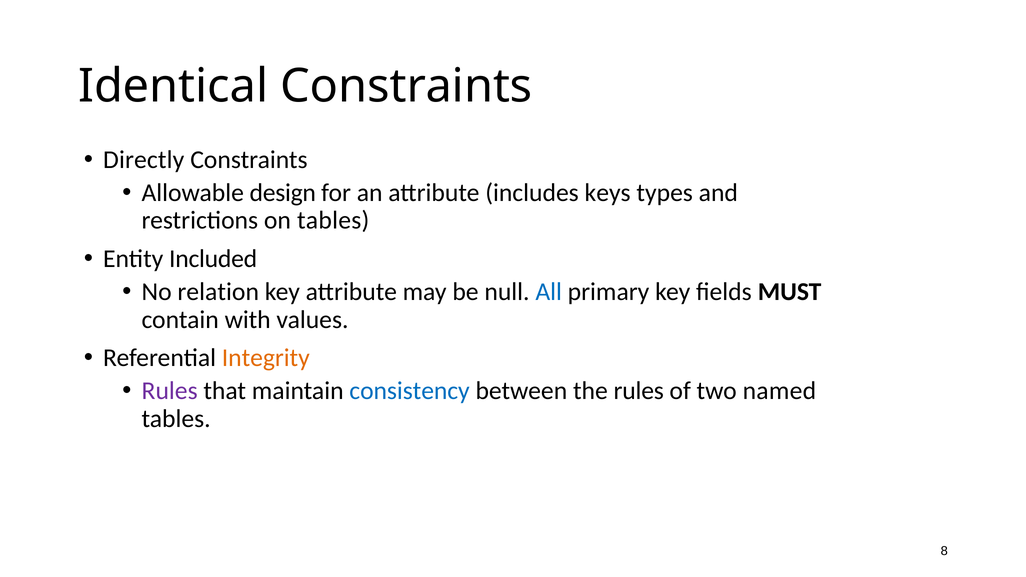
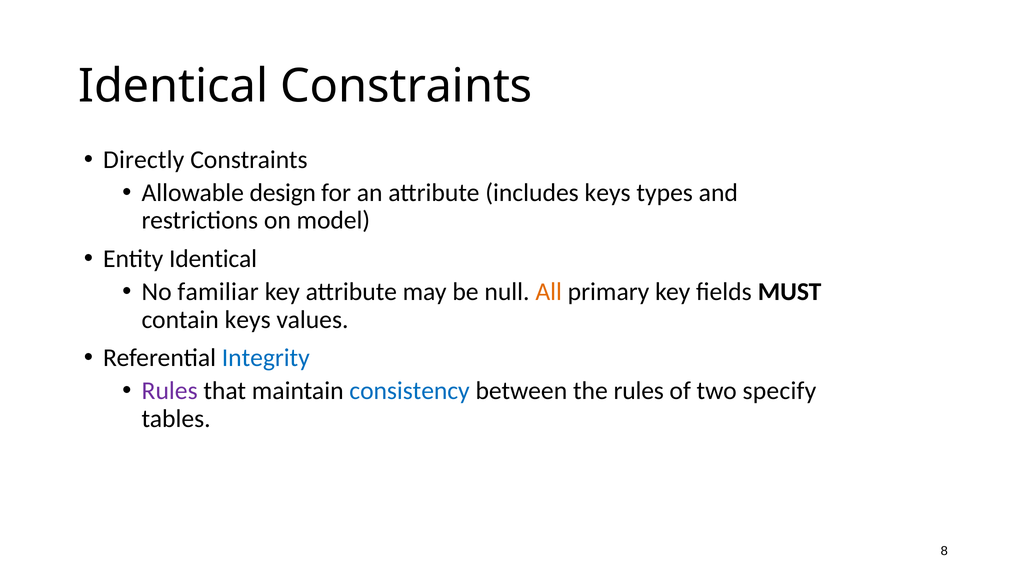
on tables: tables -> model
Entity Included: Included -> Identical
relation: relation -> familiar
All colour: blue -> orange
contain with: with -> keys
Integrity colour: orange -> blue
named: named -> specify
